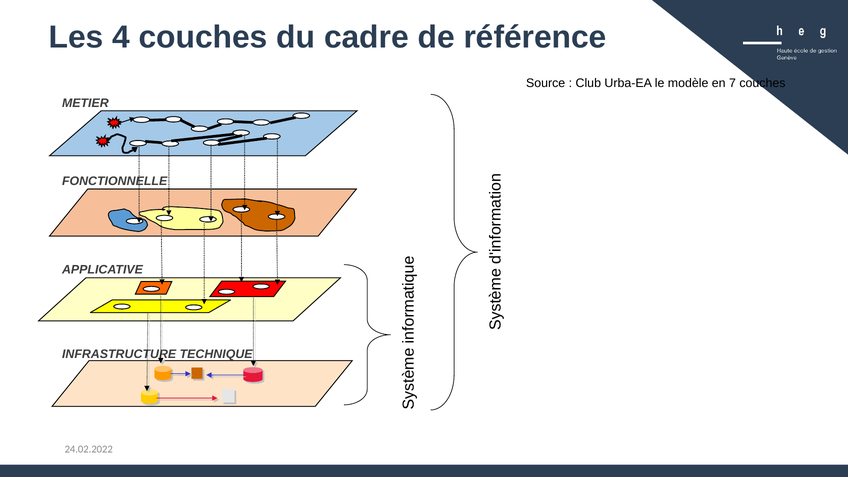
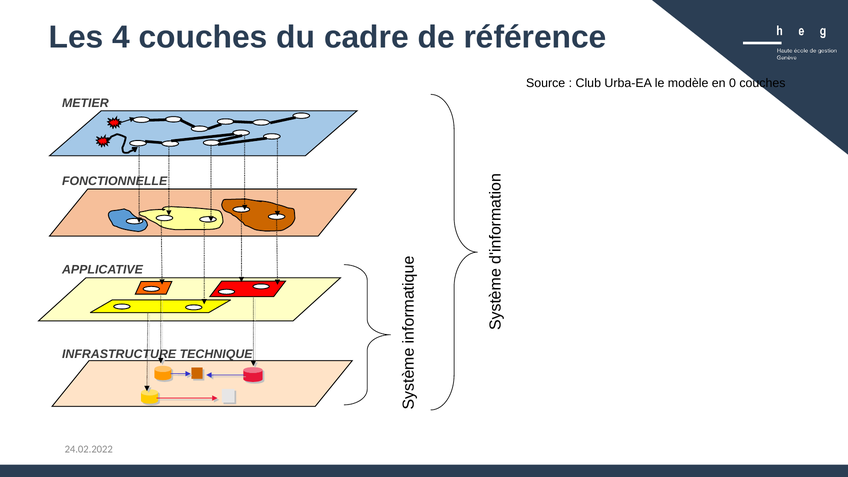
7: 7 -> 0
